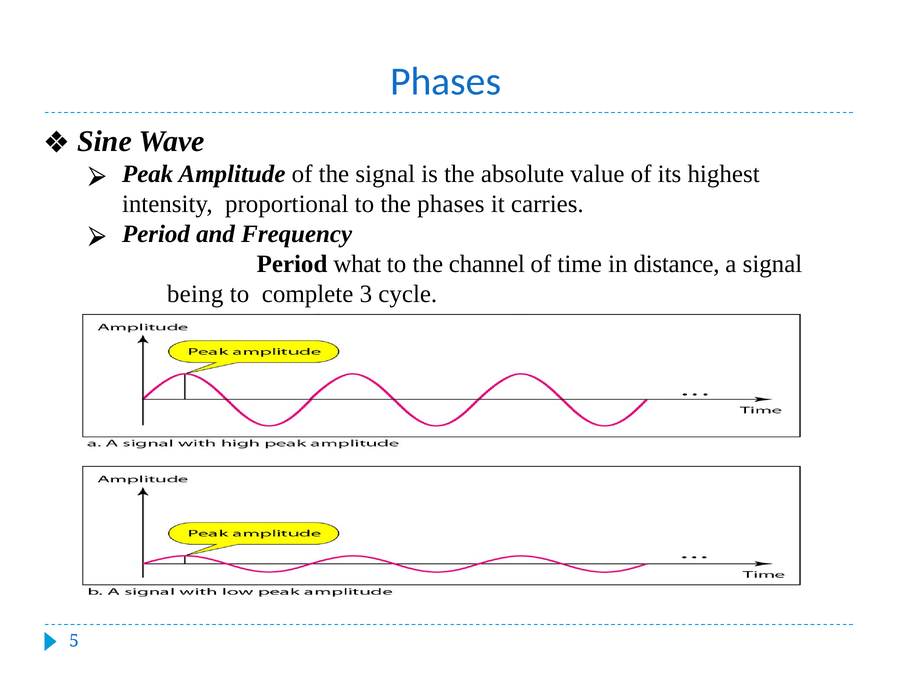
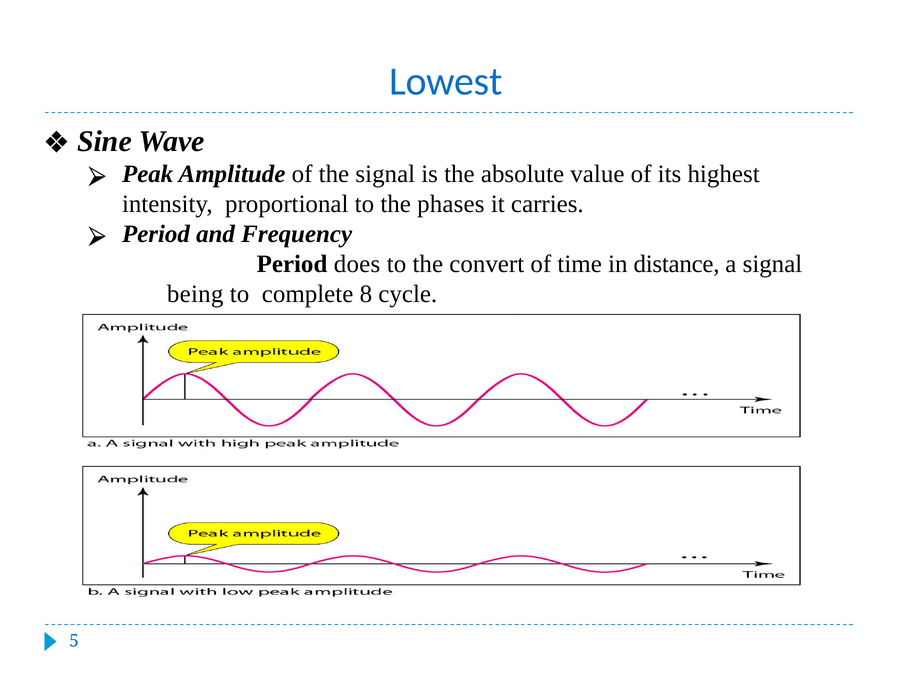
Phases at (446, 82): Phases -> Lowest
what: what -> does
channel: channel -> convert
3: 3 -> 8
